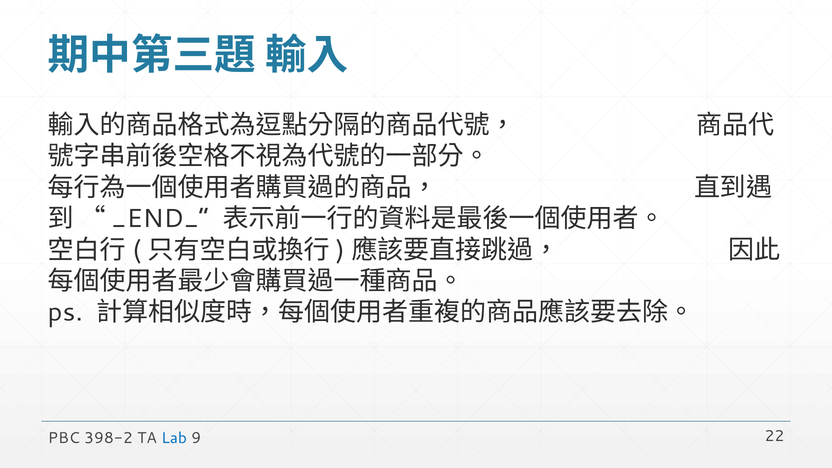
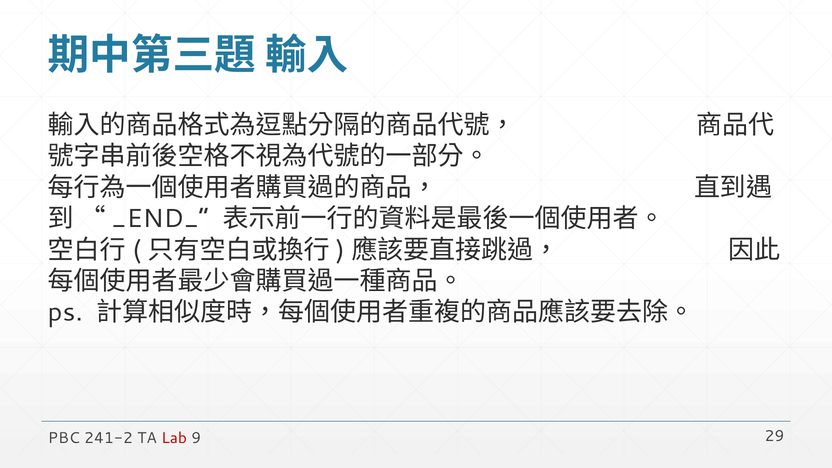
398-2: 398-2 -> 241-2
Lab colour: blue -> red
22: 22 -> 29
